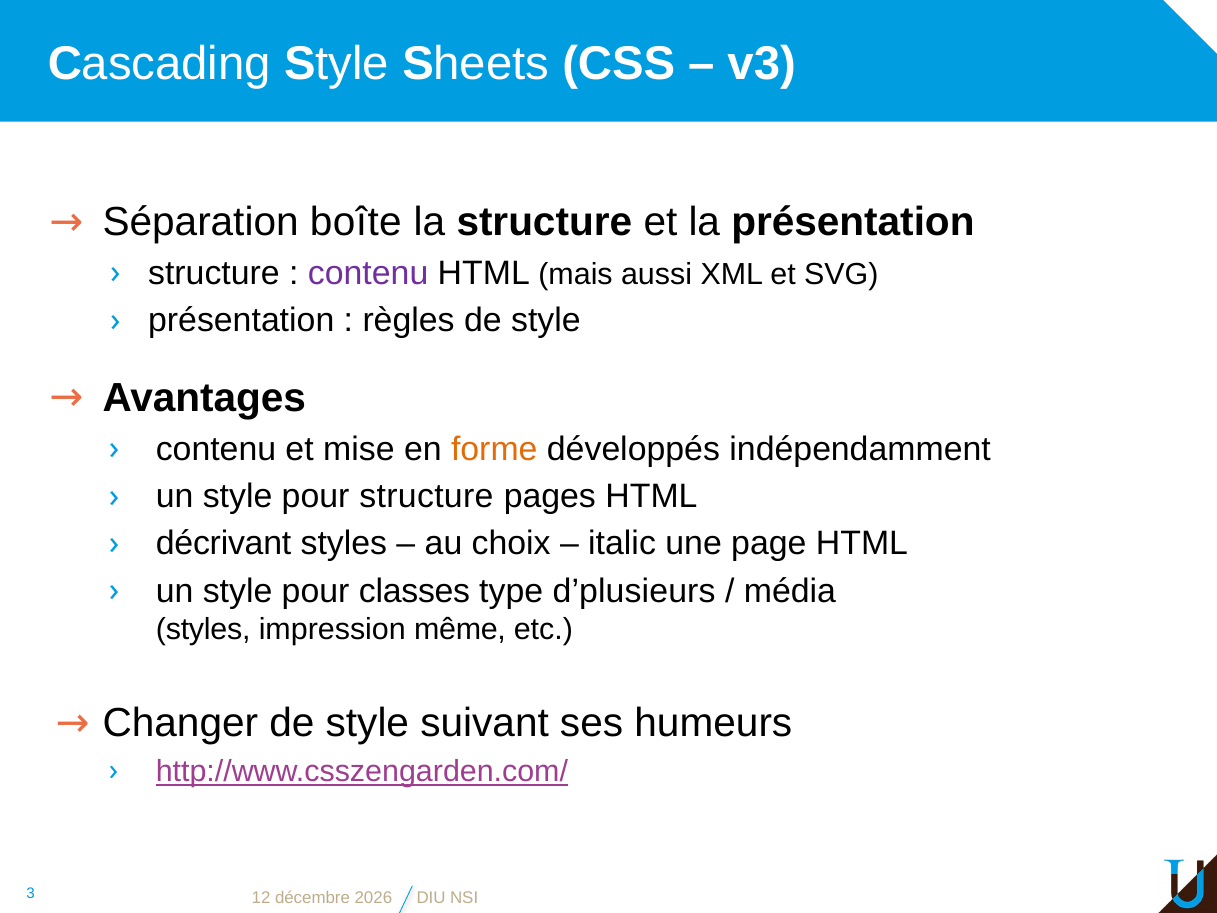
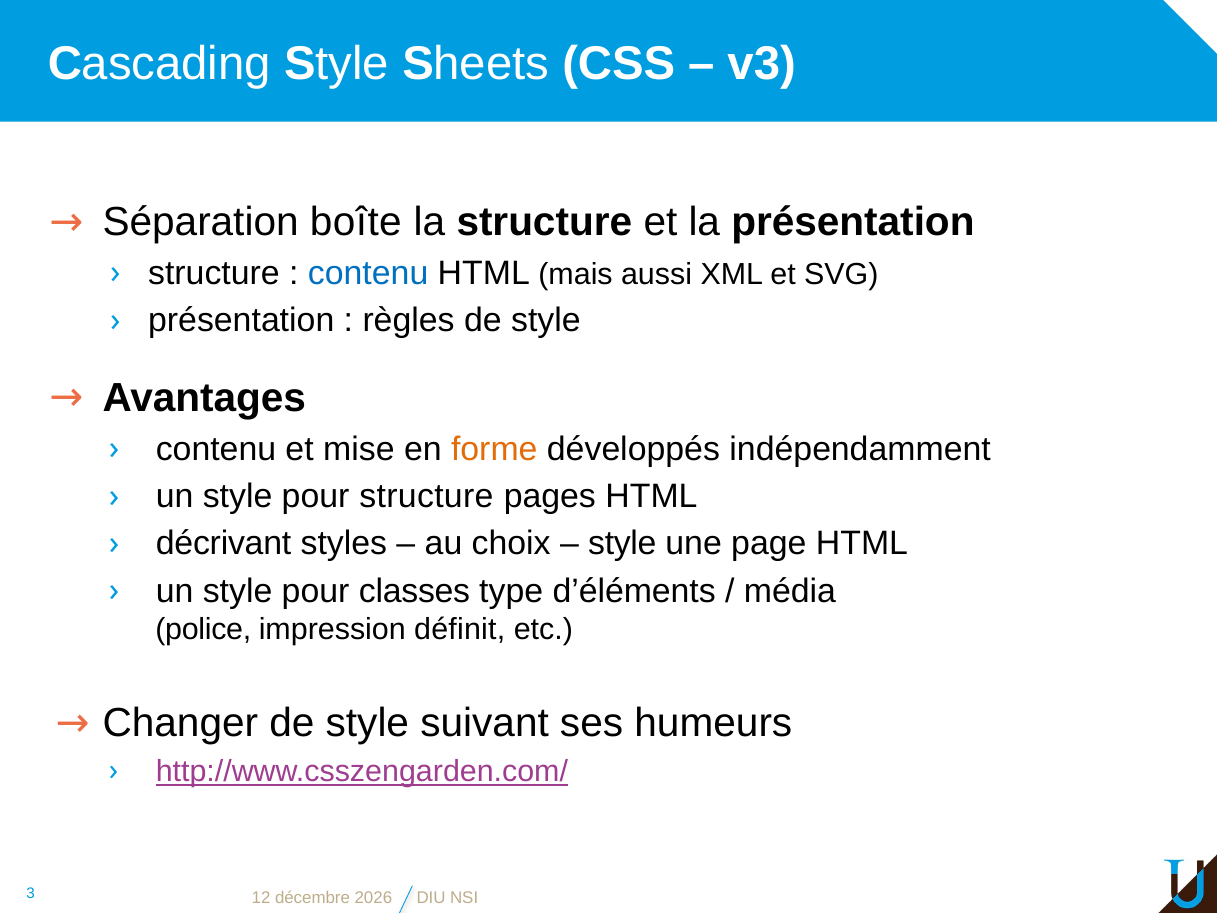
contenu at (368, 273) colour: purple -> blue
italic at (622, 544): italic -> style
d’plusieurs: d’plusieurs -> d’éléments
styles at (203, 629): styles -> police
même: même -> définit
